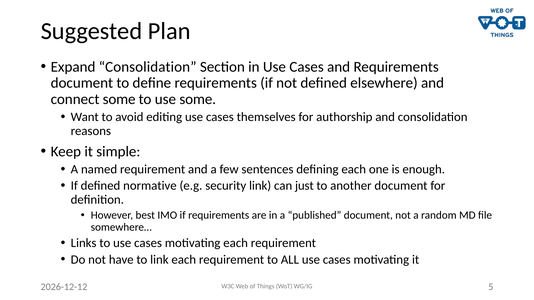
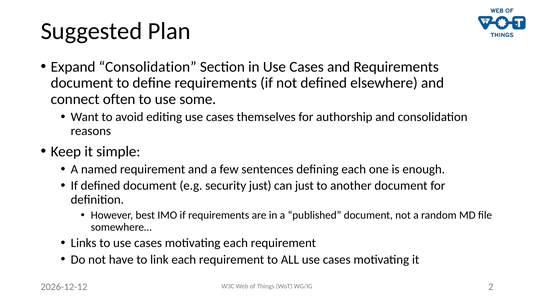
connect some: some -> often
defined normative: normative -> document
security link: link -> just
5: 5 -> 2
